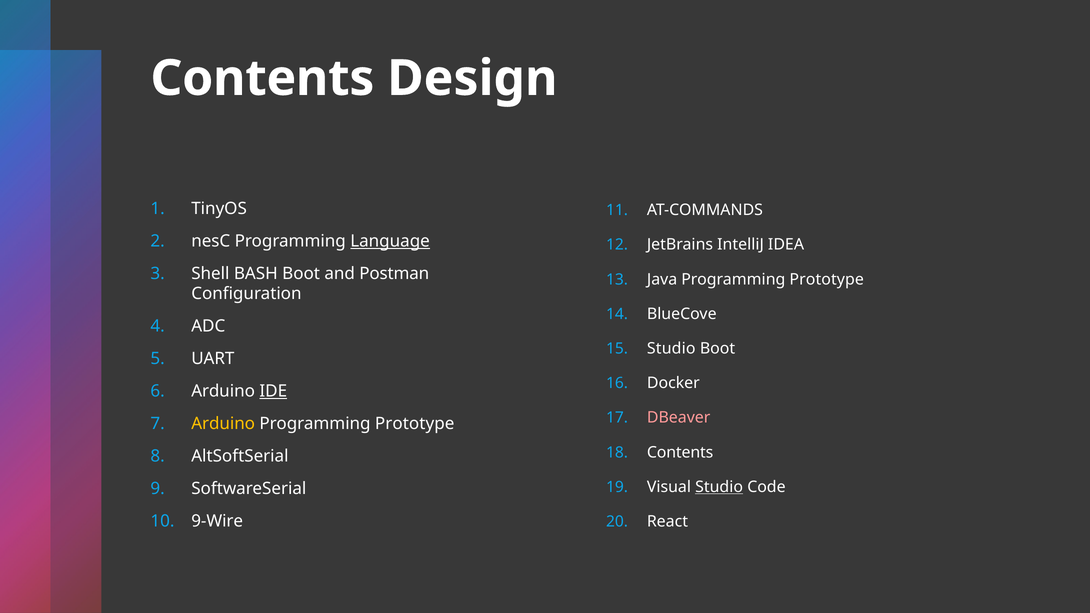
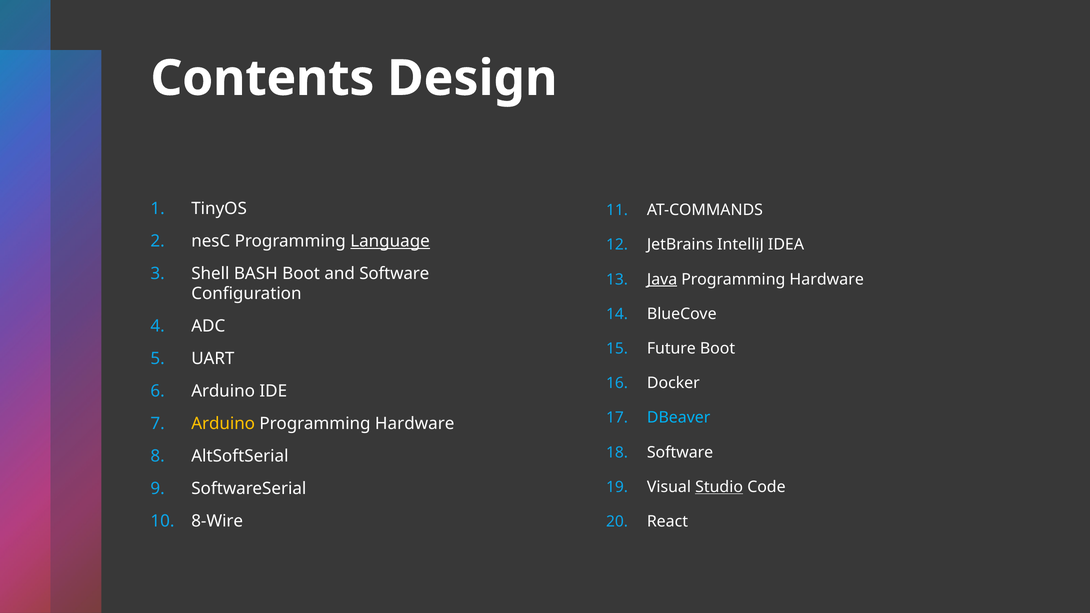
and Postman: Postman -> Software
Java underline: none -> present
Prototype at (827, 279): Prototype -> Hardware
Studio at (671, 349): Studio -> Future
IDE underline: present -> none
DBeaver colour: pink -> light blue
Prototype at (415, 424): Prototype -> Hardware
Contents at (680, 452): Contents -> Software
9-Wire: 9-Wire -> 8-Wire
